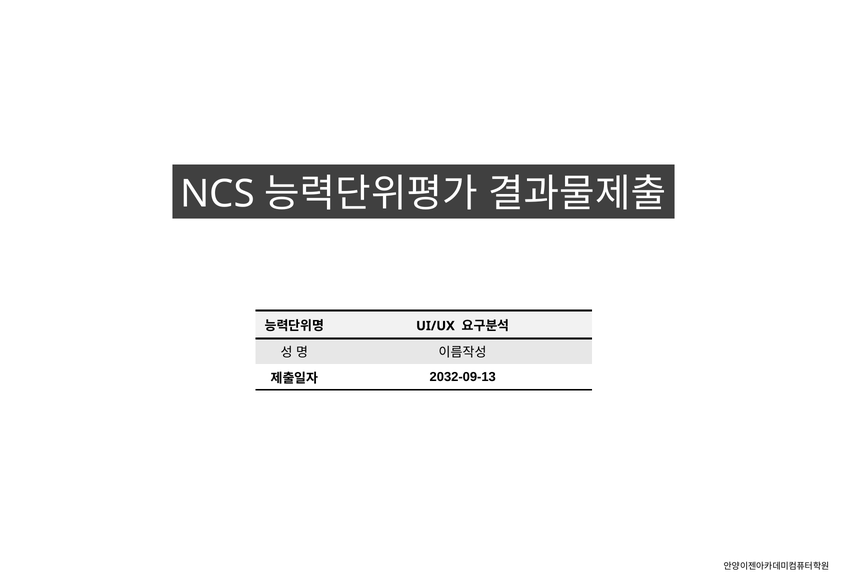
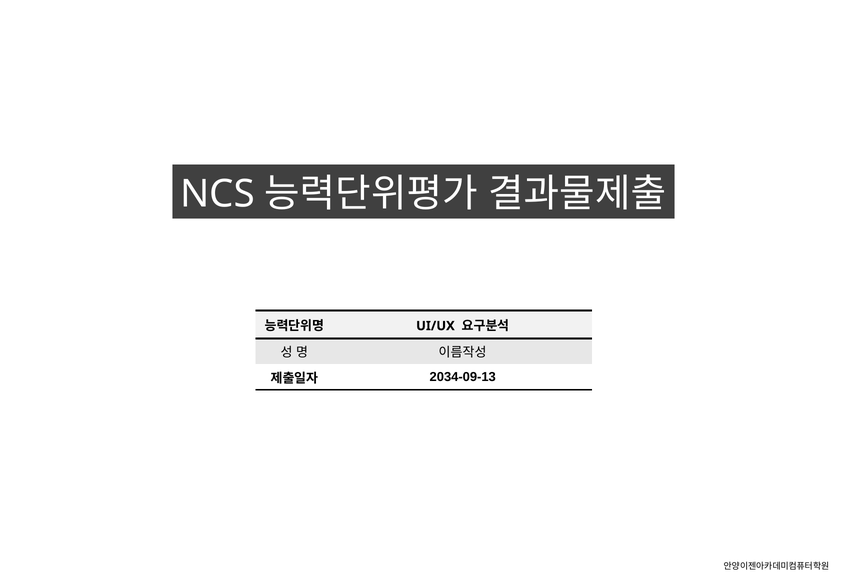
2032-09-13: 2032-09-13 -> 2034-09-13
